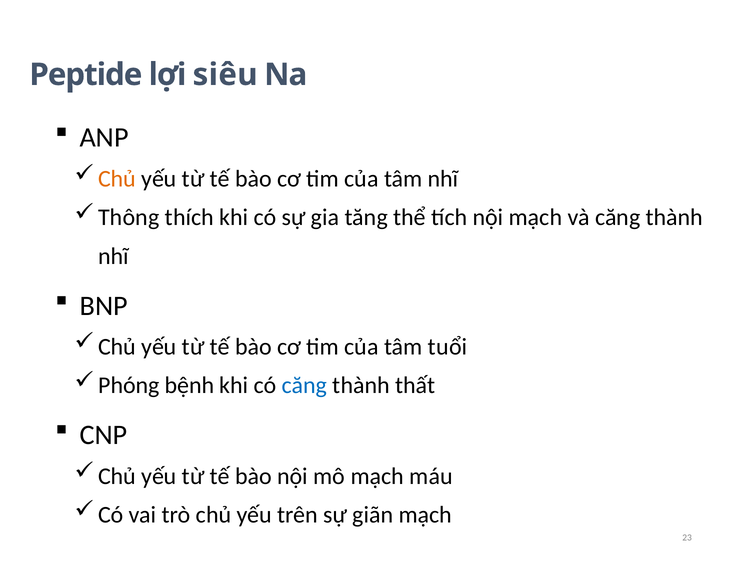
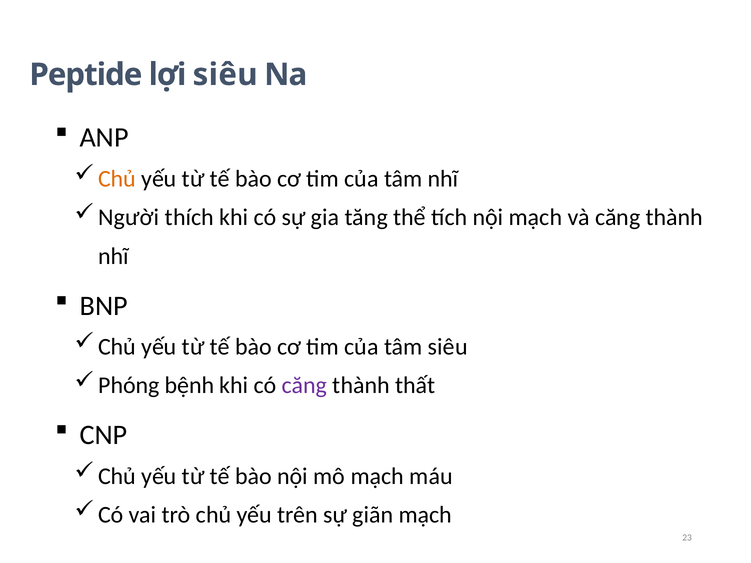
Thông: Thông -> Người
tâm tuổi: tuổi -> siêu
căng at (304, 386) colour: blue -> purple
